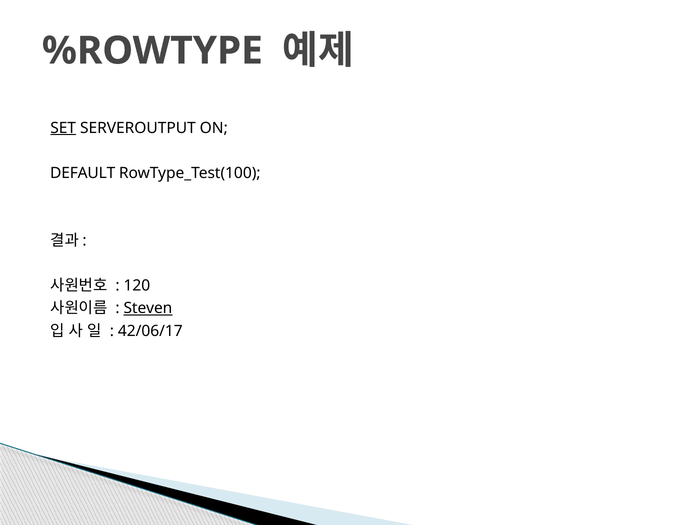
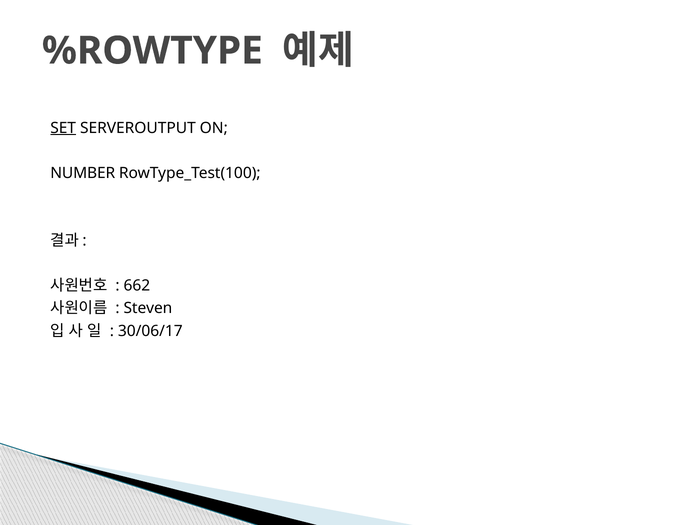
DEFAULT: DEFAULT -> NUMBER
120: 120 -> 662
Steven underline: present -> none
42/06/17: 42/06/17 -> 30/06/17
